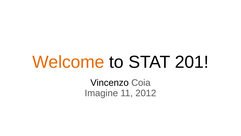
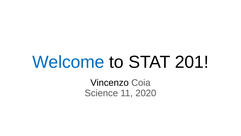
Welcome colour: orange -> blue
Imagine: Imagine -> Science
2012: 2012 -> 2020
